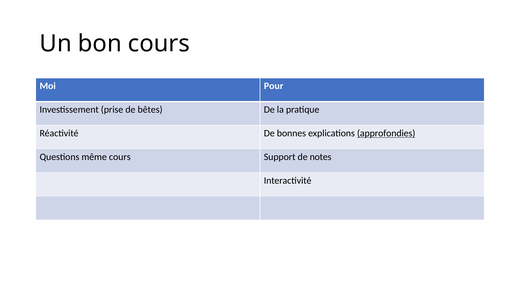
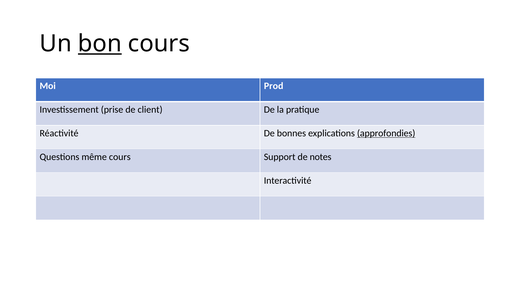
bon underline: none -> present
Pour: Pour -> Prod
bêtes: bêtes -> client
